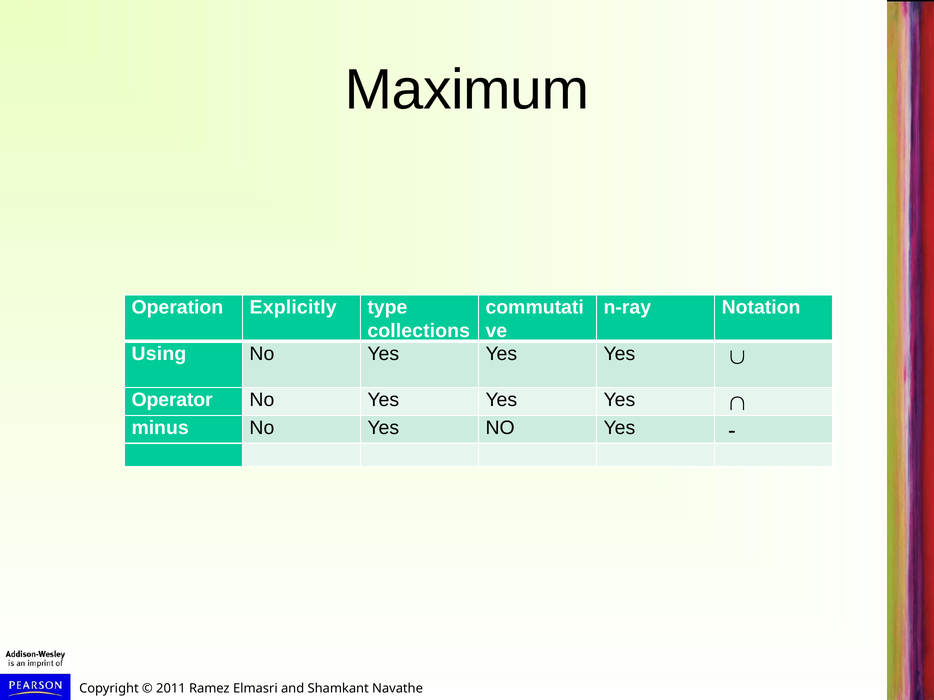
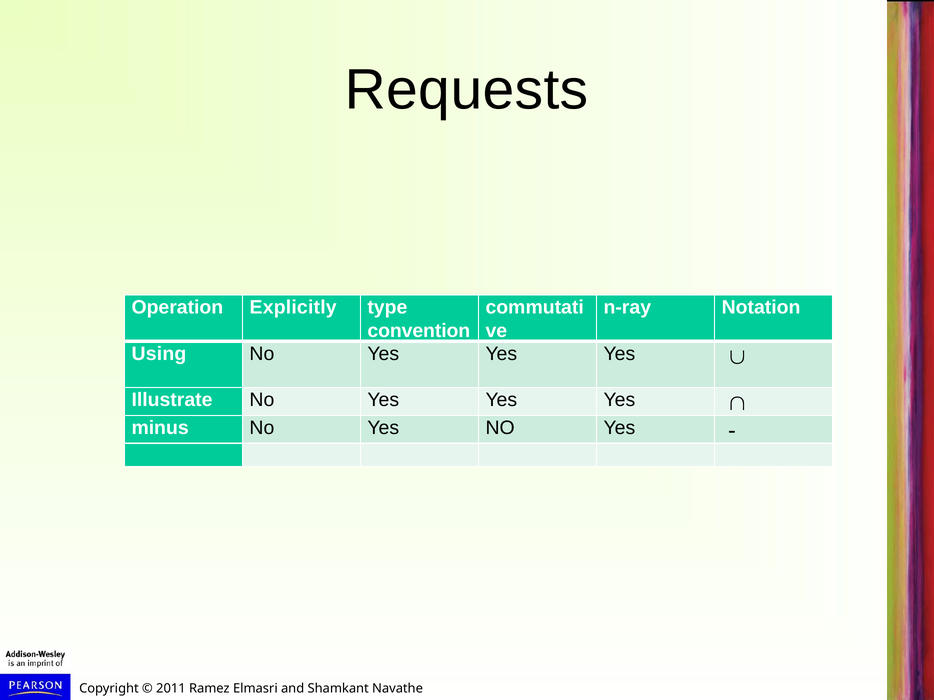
Maximum: Maximum -> Requests
collections: collections -> convention
Operator: Operator -> Illustrate
